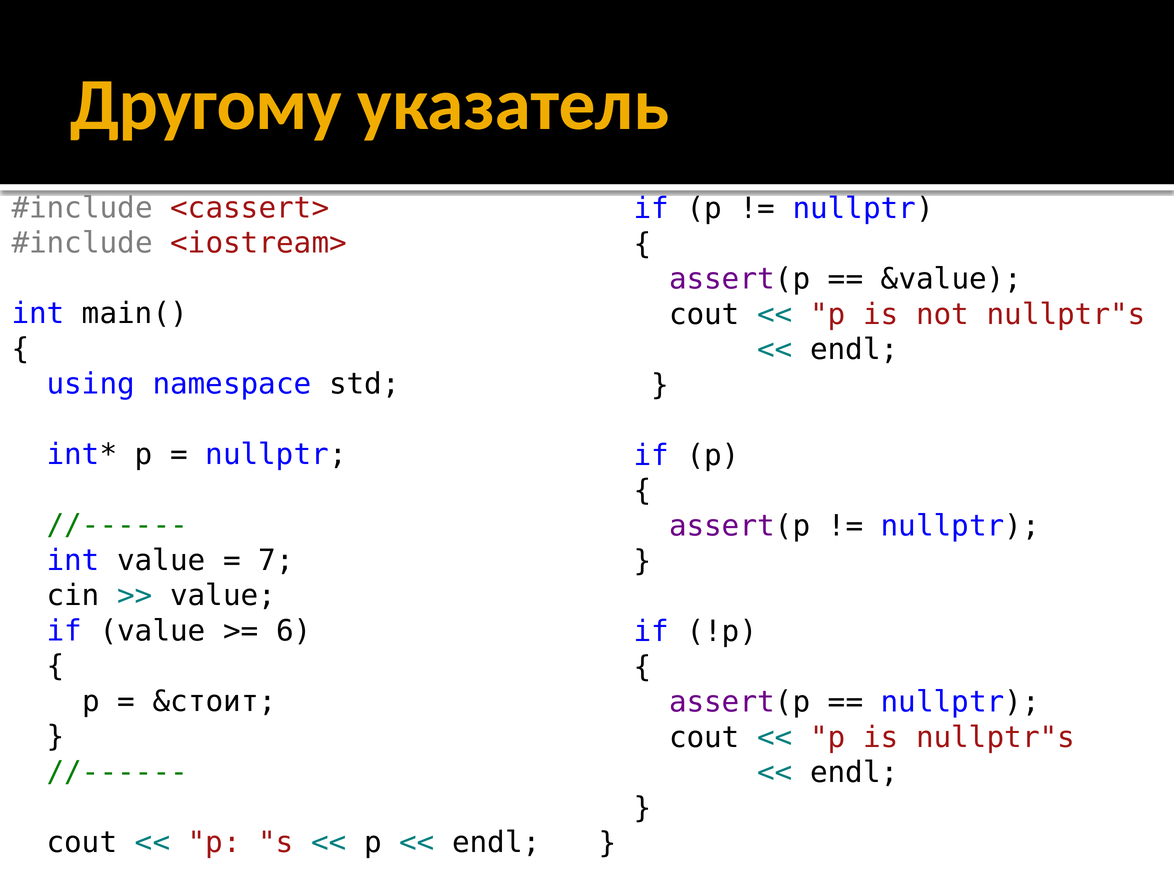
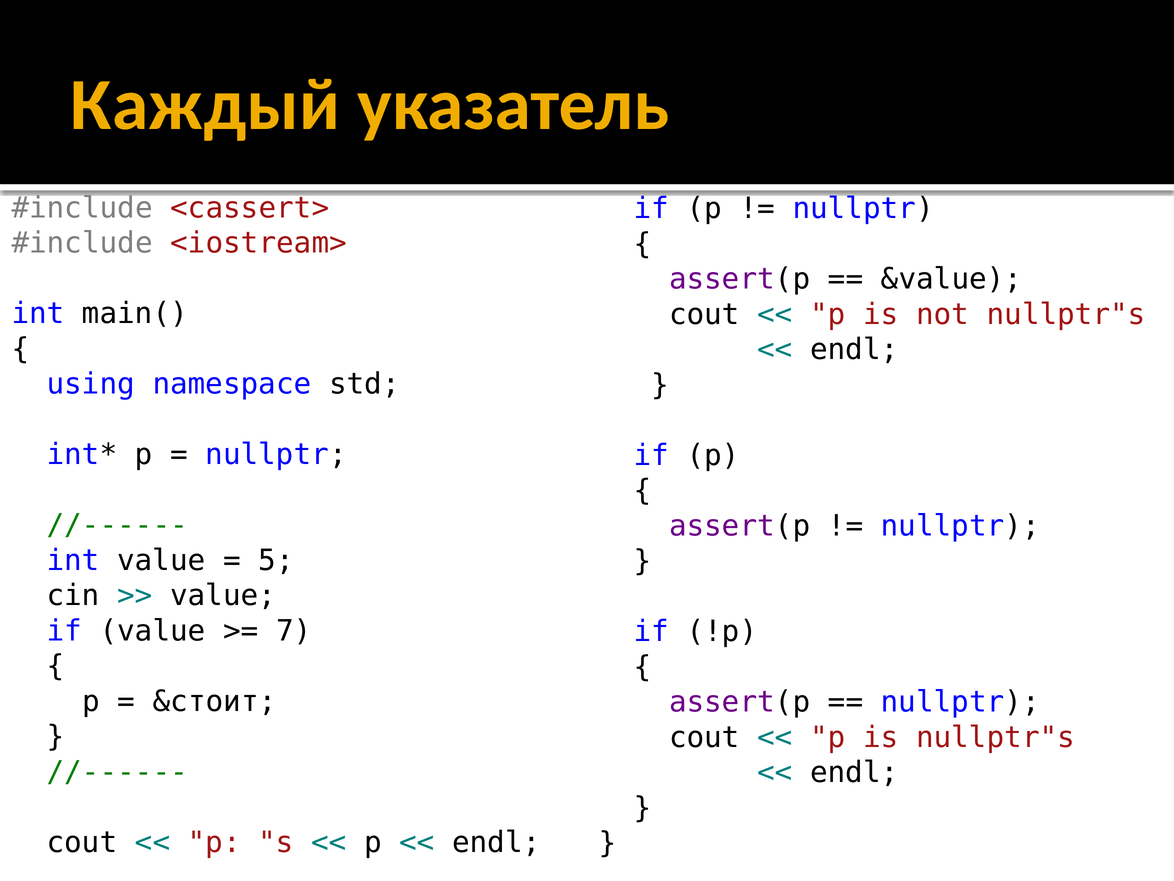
Другому: Другому -> Каждый
7: 7 -> 5
6: 6 -> 7
